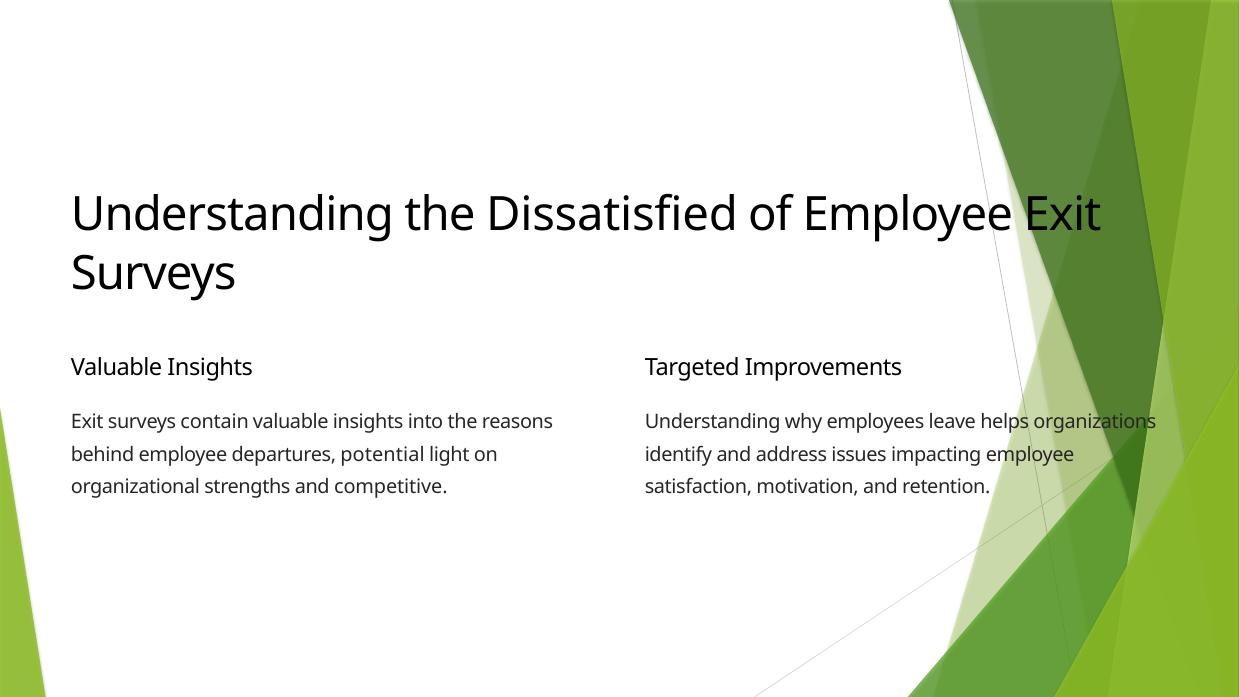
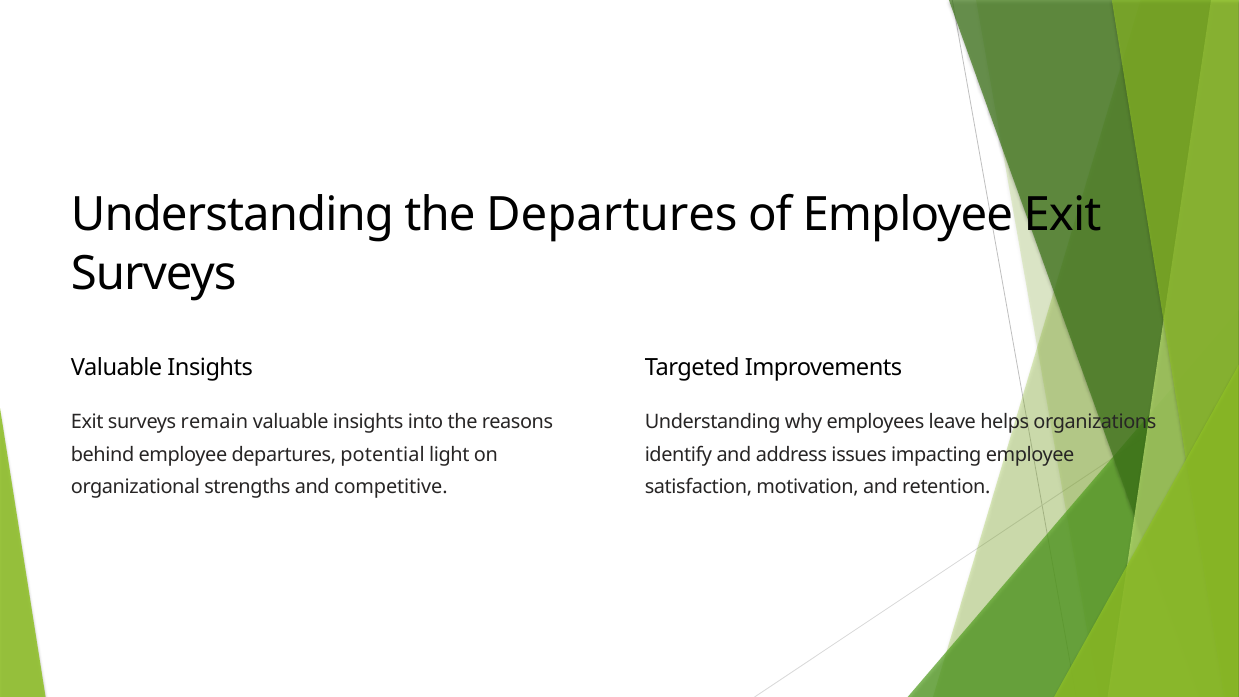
the Dissatisfied: Dissatisfied -> Departures
contain: contain -> remain
